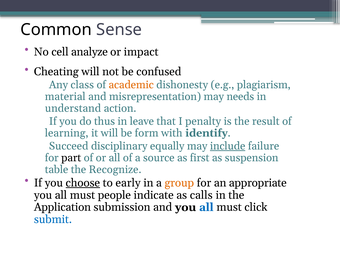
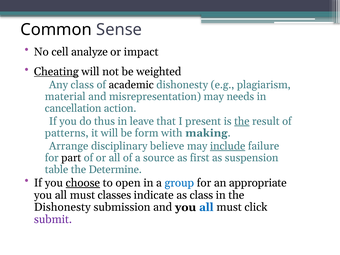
Cheating underline: none -> present
confused: confused -> weighted
academic colour: orange -> black
understand: understand -> cancellation
penalty: penalty -> present
the at (242, 121) underline: none -> present
learning: learning -> patterns
identify: identify -> making
Succeed: Succeed -> Arrange
equally: equally -> believe
Recognize: Recognize -> Determine
early: early -> open
group colour: orange -> blue
people: people -> classes
as calls: calls -> class
Application at (62, 207): Application -> Dishonesty
submit colour: blue -> purple
